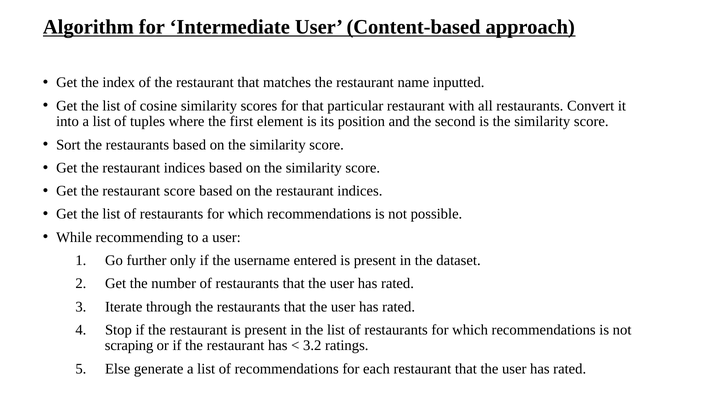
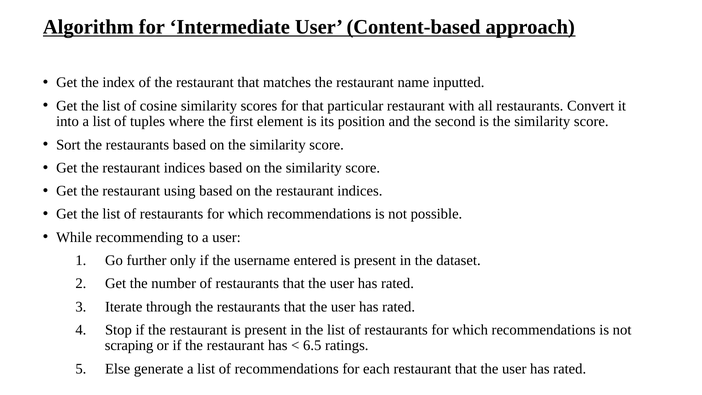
restaurant score: score -> using
3.2: 3.2 -> 6.5
